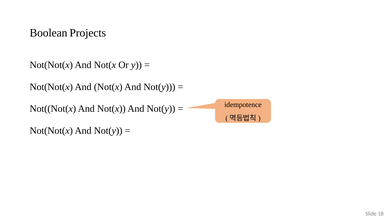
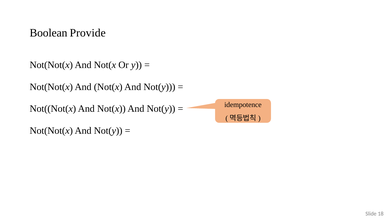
Projects: Projects -> Provide
